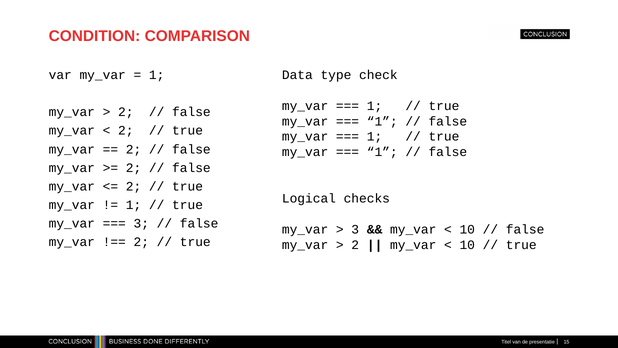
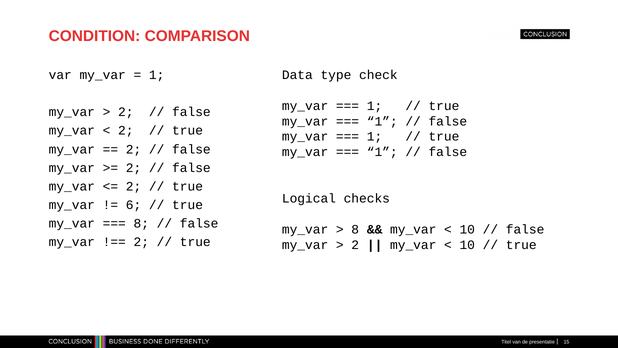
1 at (134, 205): 1 -> 6
3 at (141, 223): 3 -> 8
3 at (355, 229): 3 -> 8
